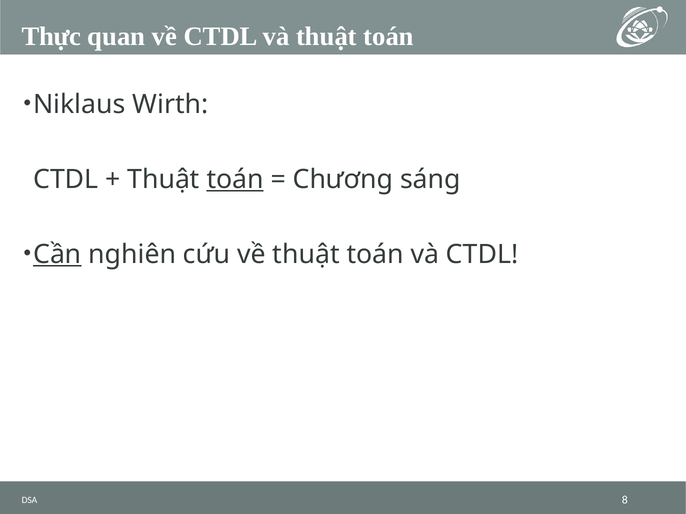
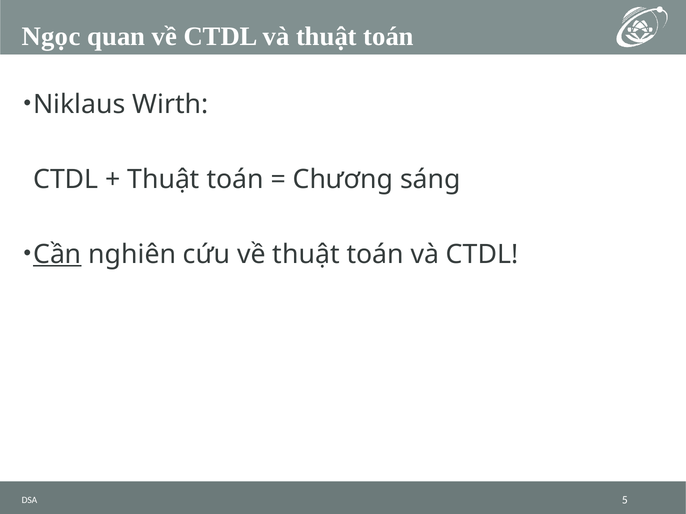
Thực: Thực -> Ngọc
toán at (235, 179) underline: present -> none
8: 8 -> 5
